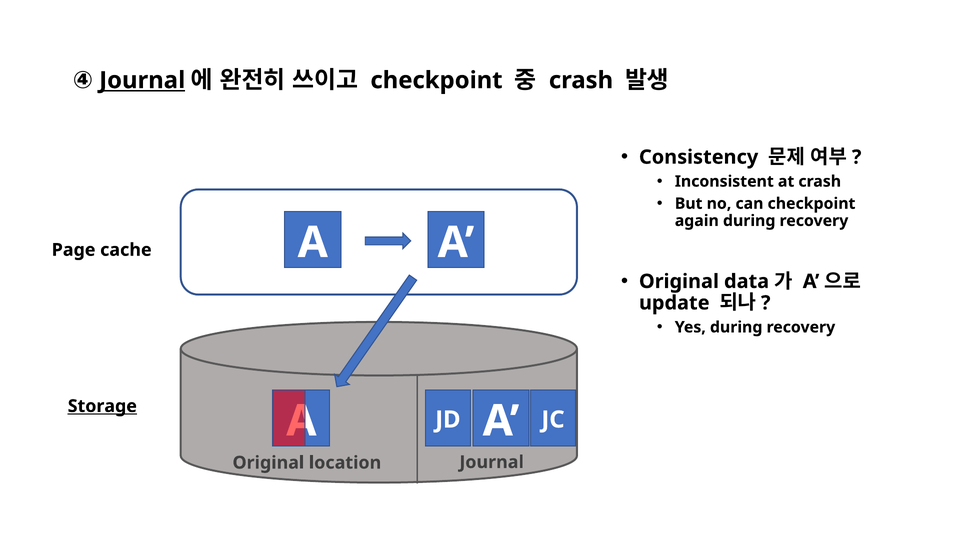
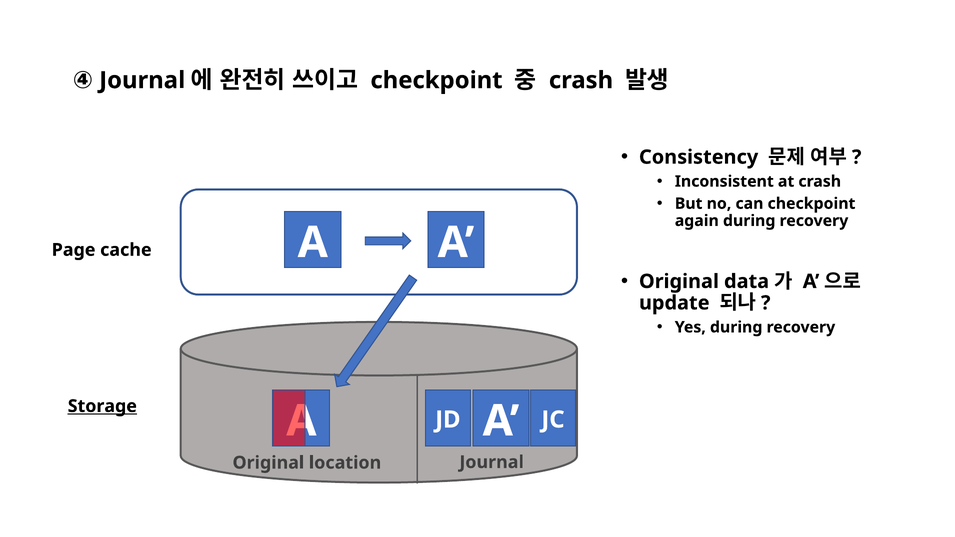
Journal at (142, 80) underline: present -> none
